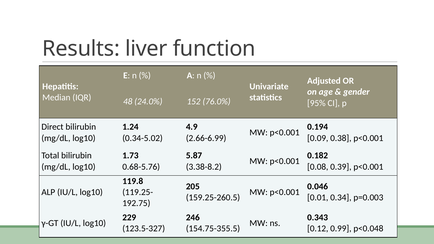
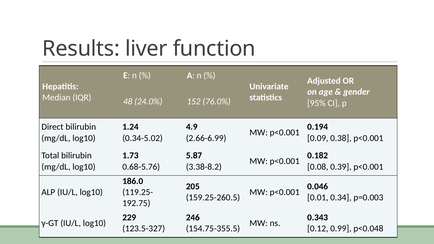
119.8: 119.8 -> 186.0
